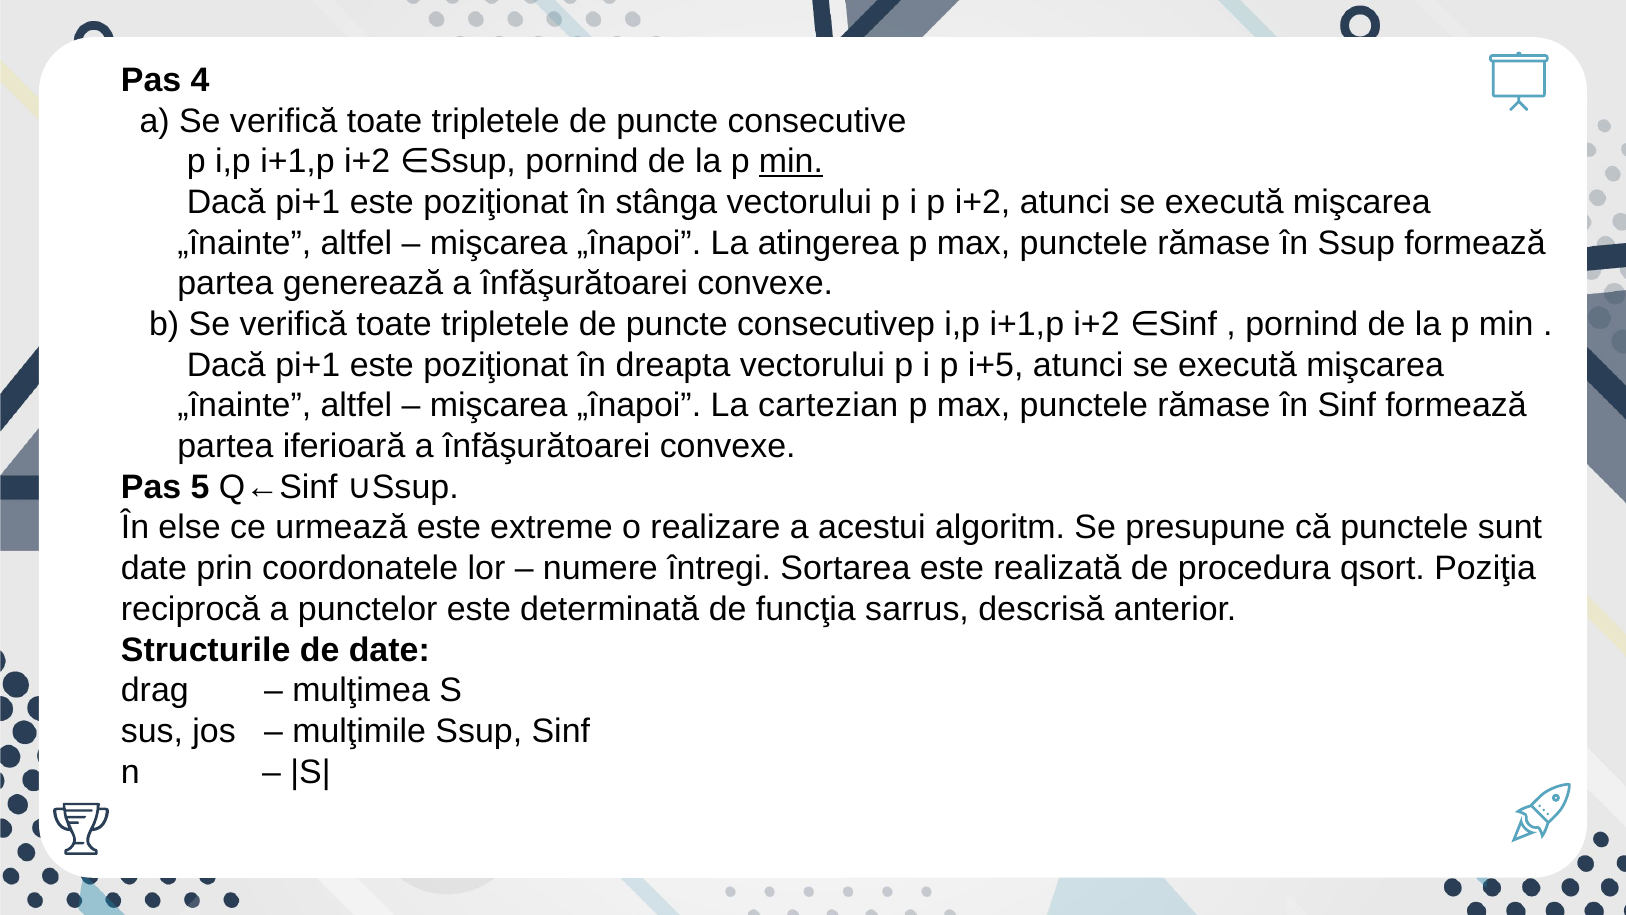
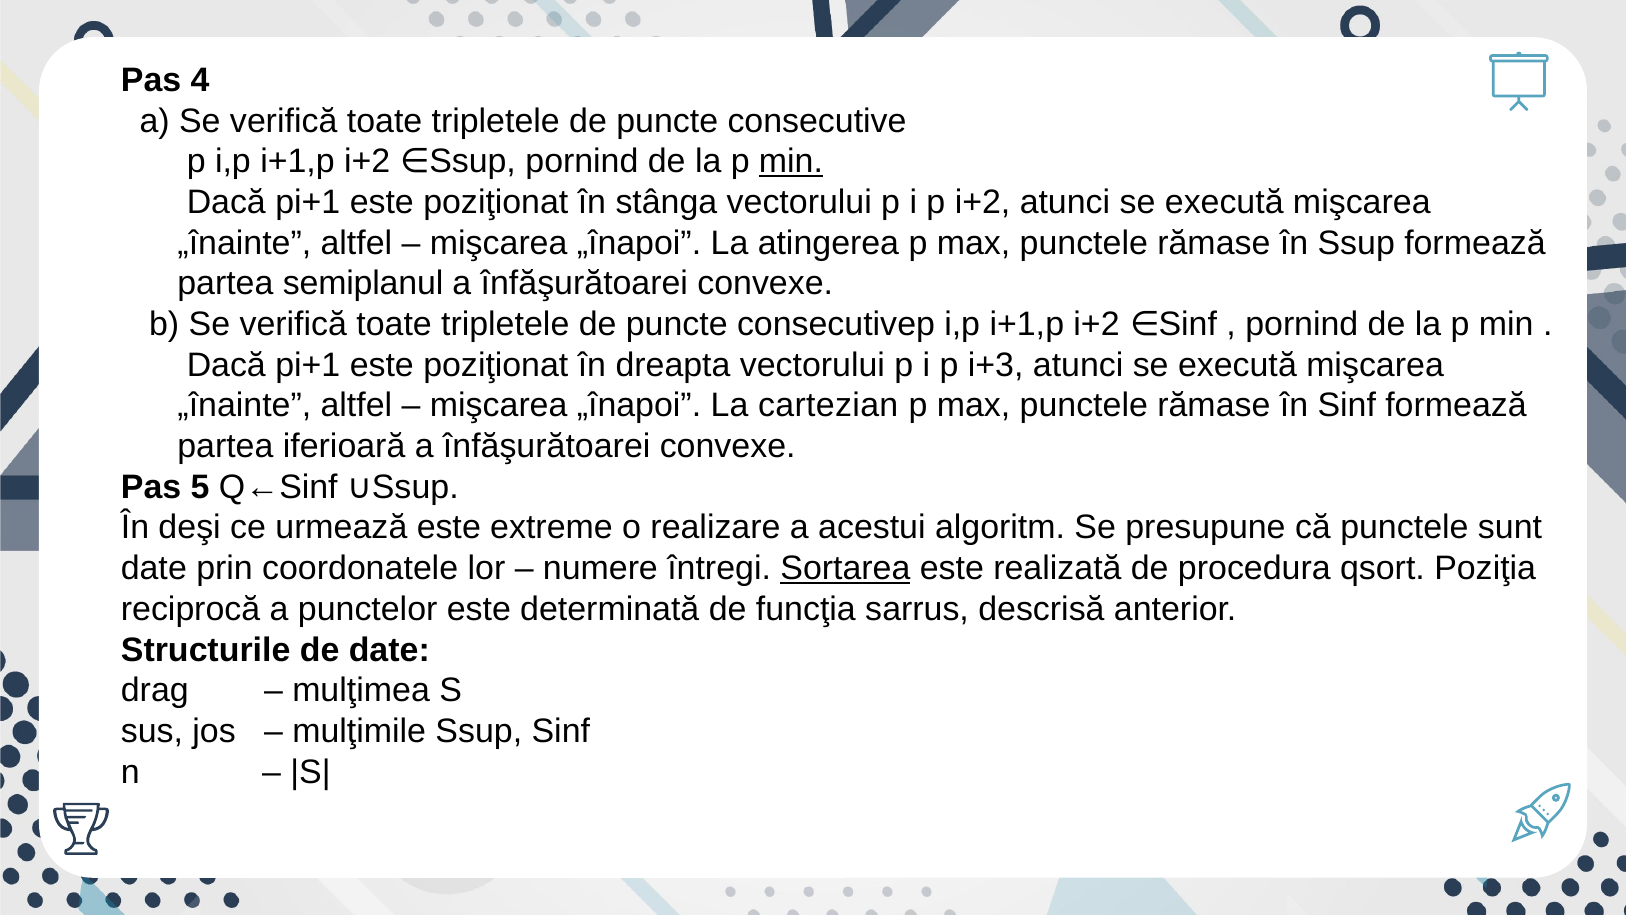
generează: generează -> semiplanul
i+5: i+5 -> i+3
else: else -> deşi
Sortarea underline: none -> present
